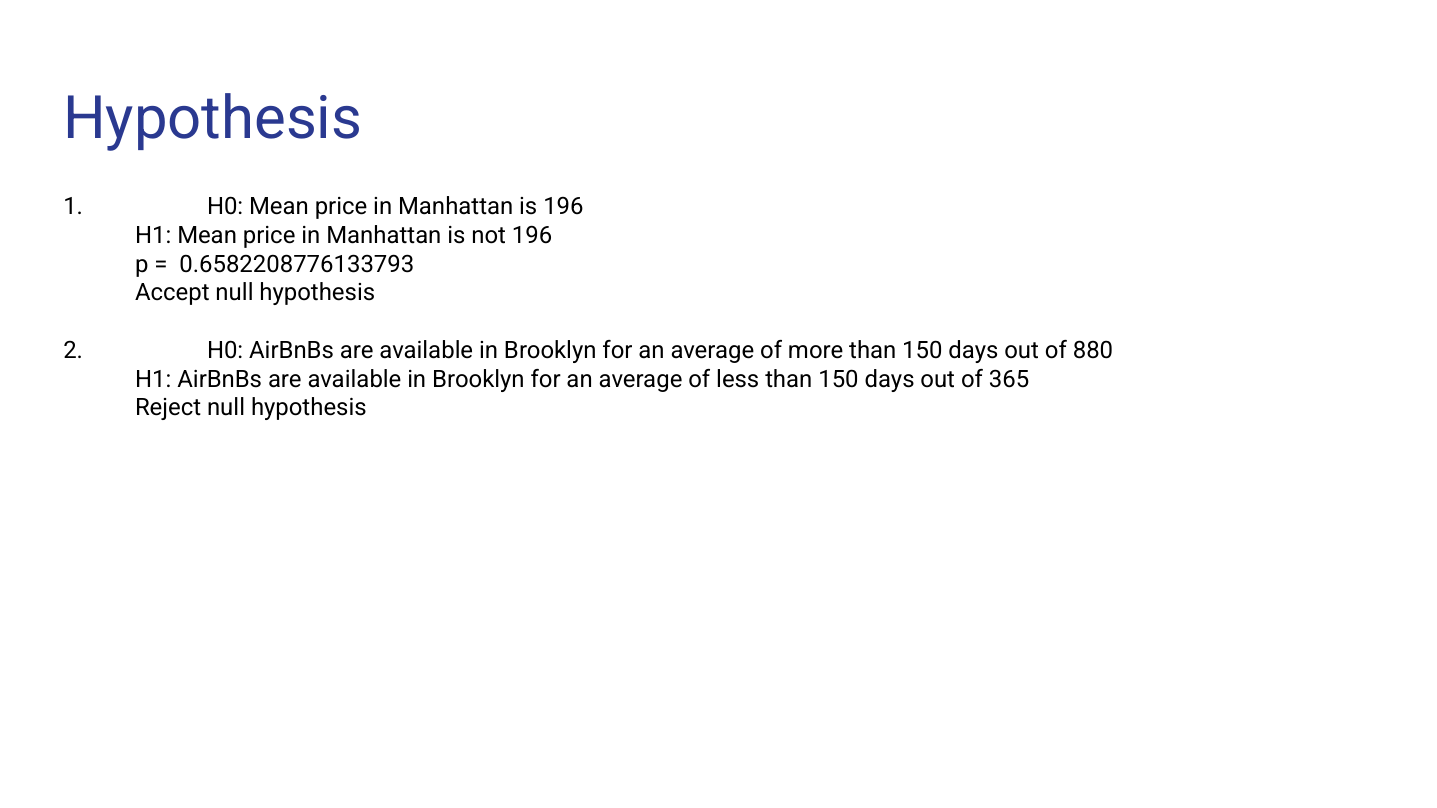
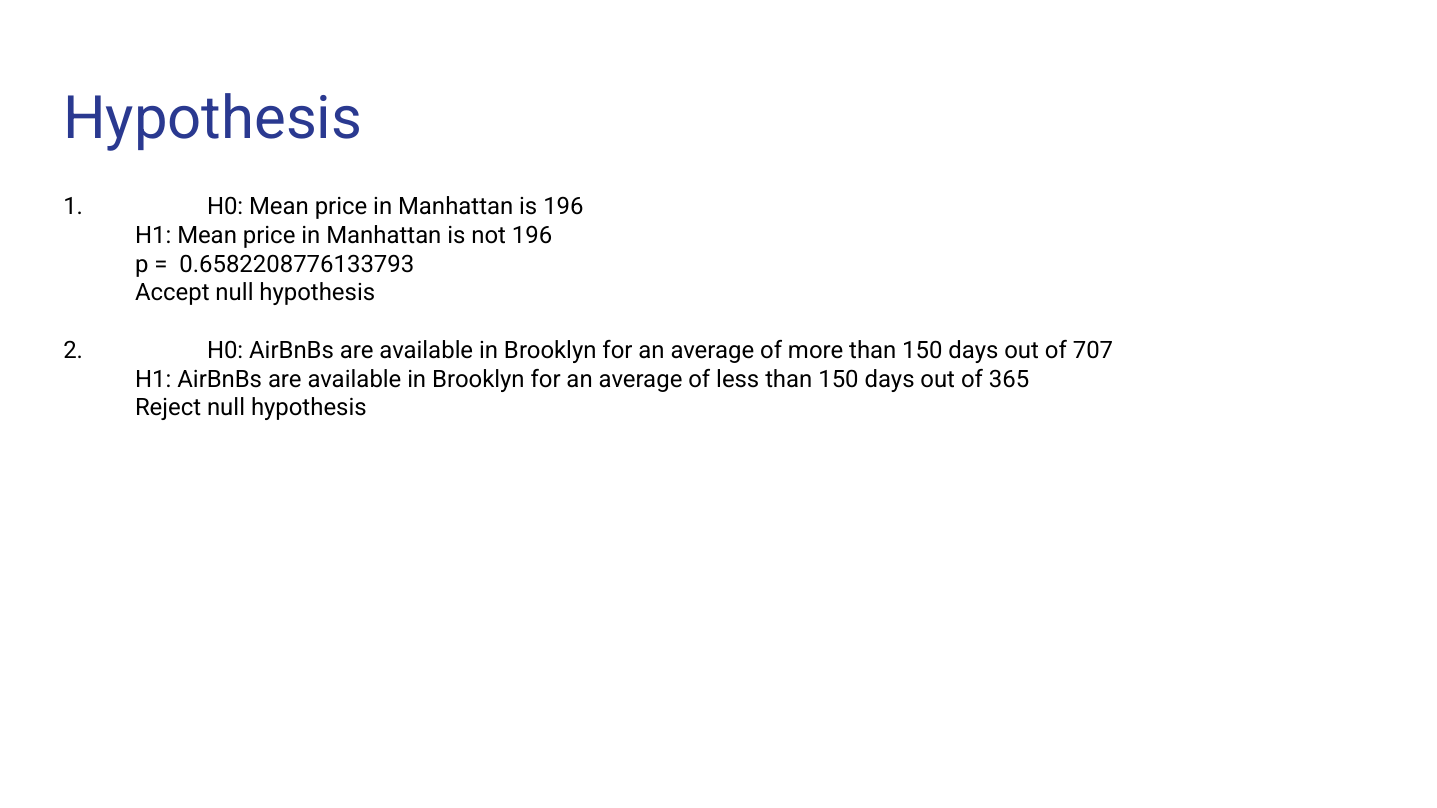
880: 880 -> 707
